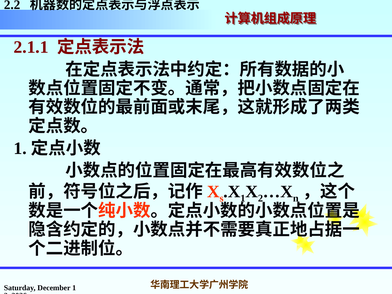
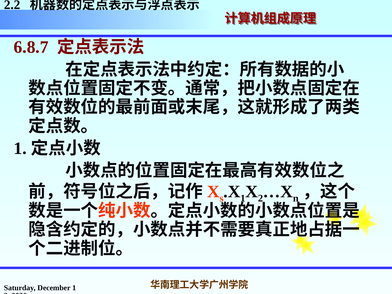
2.1.1: 2.1.1 -> 6.8.7
